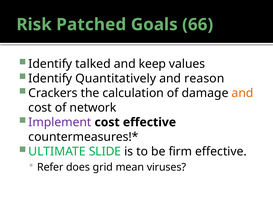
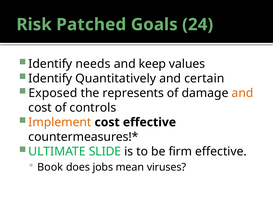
66: 66 -> 24
talked: talked -> needs
reason: reason -> certain
Crackers: Crackers -> Exposed
calculation: calculation -> represents
network: network -> controls
Implement colour: purple -> orange
Refer: Refer -> Book
grid: grid -> jobs
